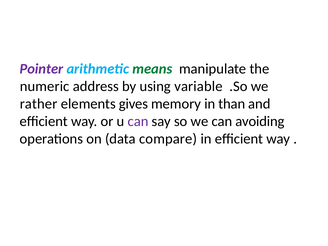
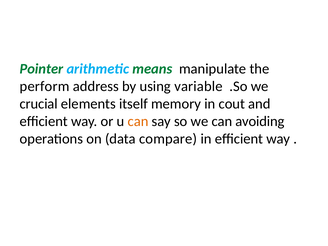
Pointer colour: purple -> green
numeric: numeric -> perform
rather: rather -> crucial
gives: gives -> itself
than: than -> cout
can at (138, 121) colour: purple -> orange
